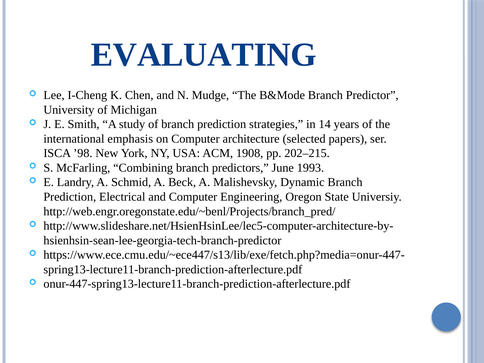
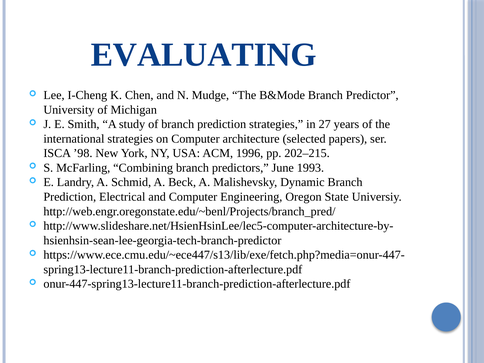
14: 14 -> 27
international emphasis: emphasis -> strategies
1908: 1908 -> 1996
